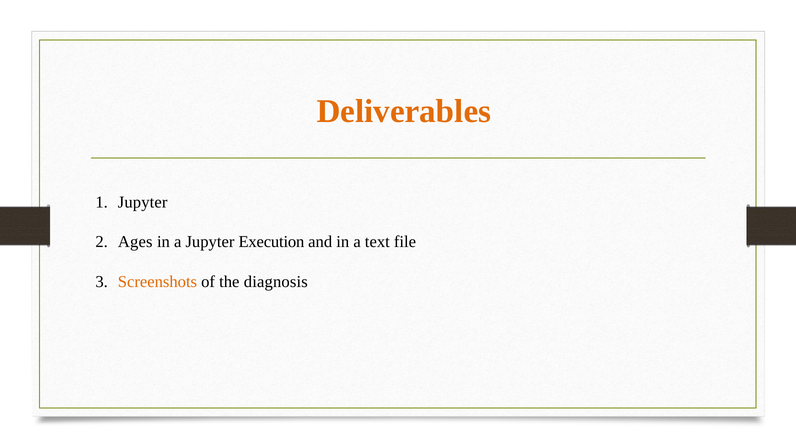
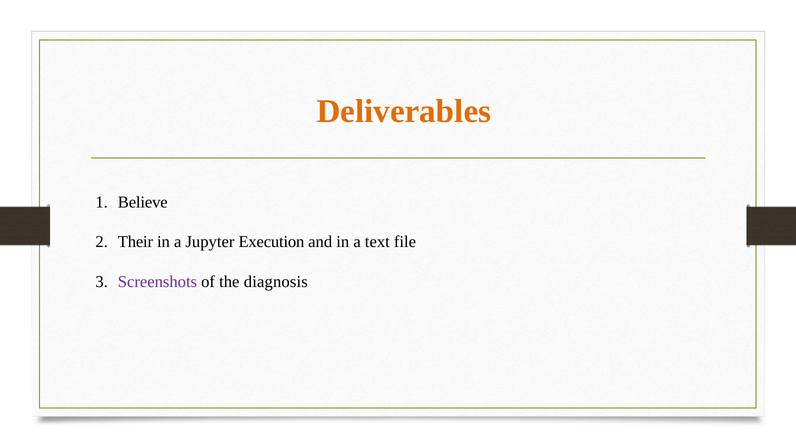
Jupyter at (143, 202): Jupyter -> Believe
Ages: Ages -> Their
Screenshots colour: orange -> purple
